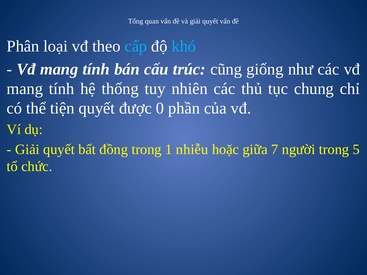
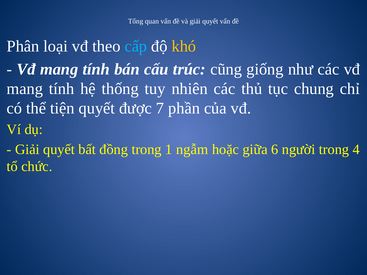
khó colour: light blue -> yellow
0: 0 -> 7
nhiễu: nhiễu -> ngẫm
7: 7 -> 6
5: 5 -> 4
